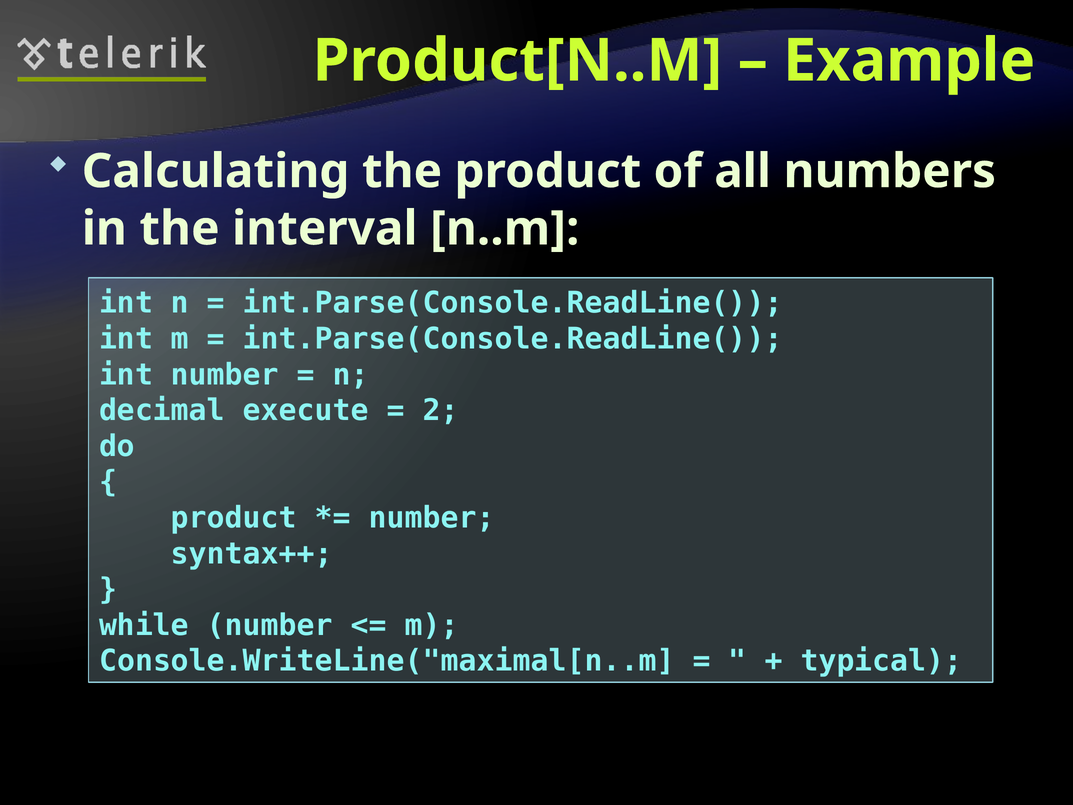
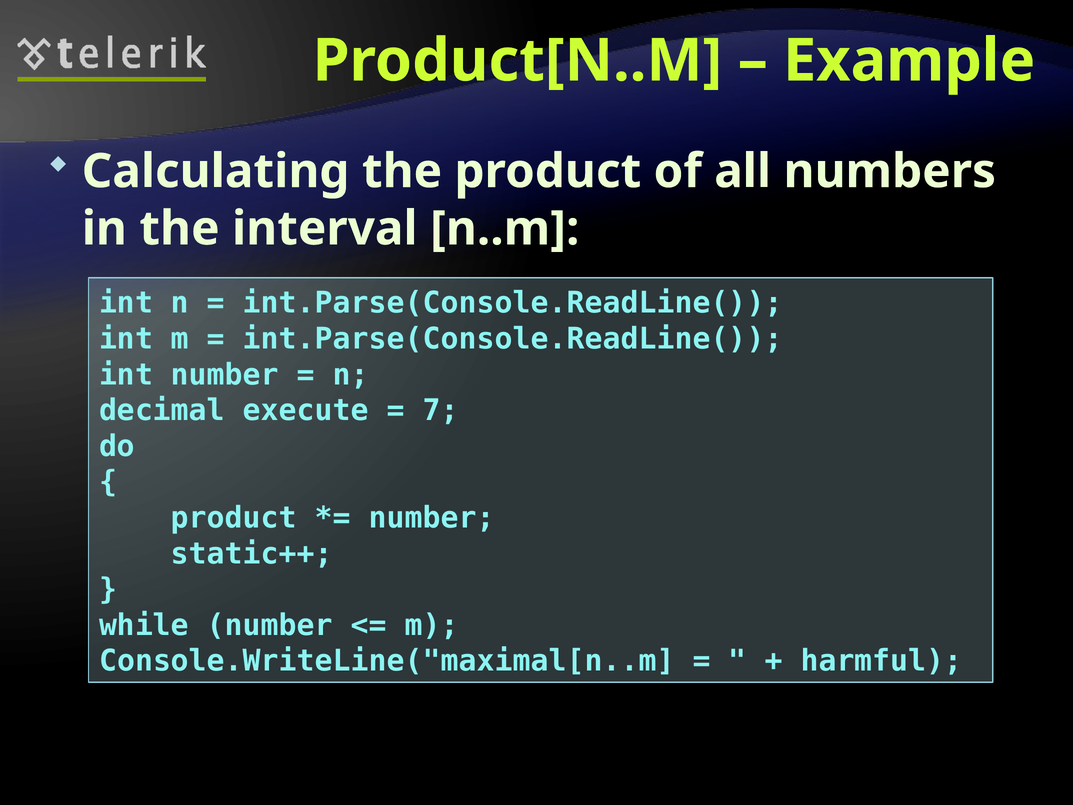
2: 2 -> 7
syntax++: syntax++ -> static++
typical: typical -> harmful
